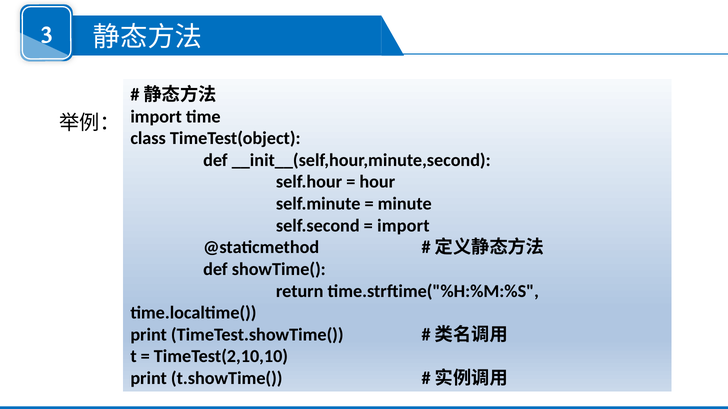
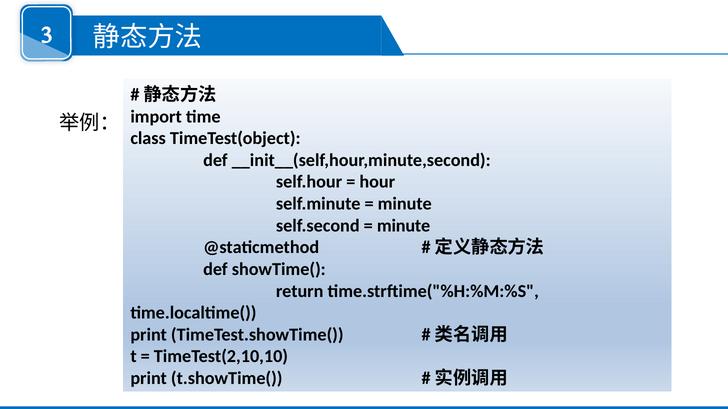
import at (403, 226): import -> minute
